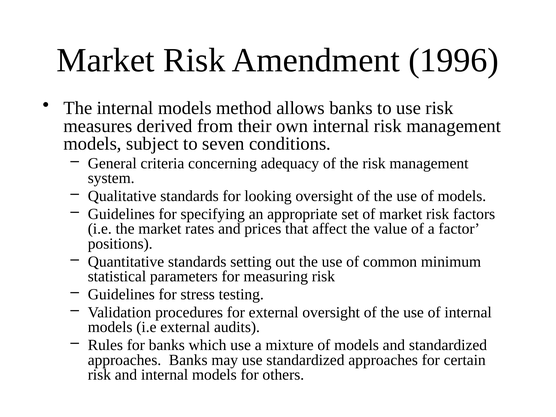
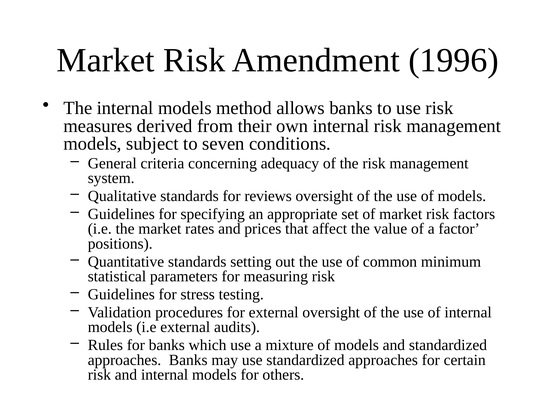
looking: looking -> reviews
